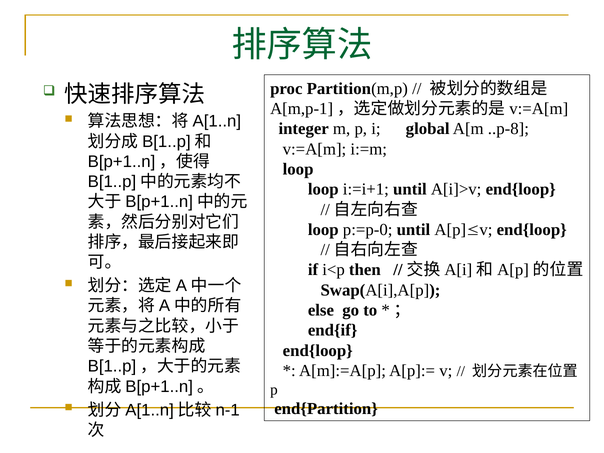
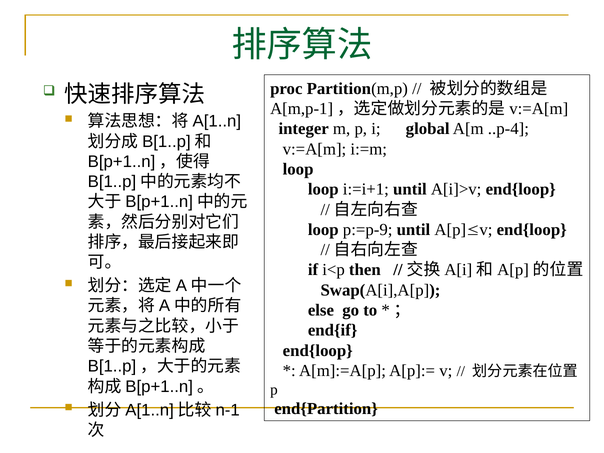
..p-8: ..p-8 -> ..p-4
p:=p-0: p:=p-0 -> p:=p-9
